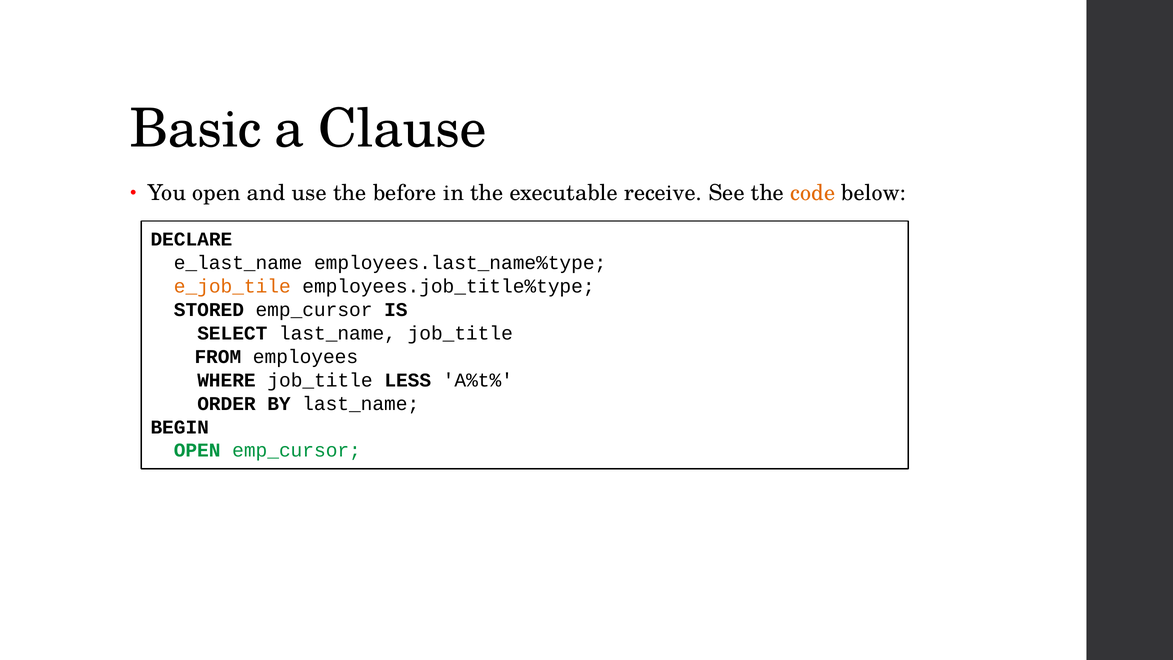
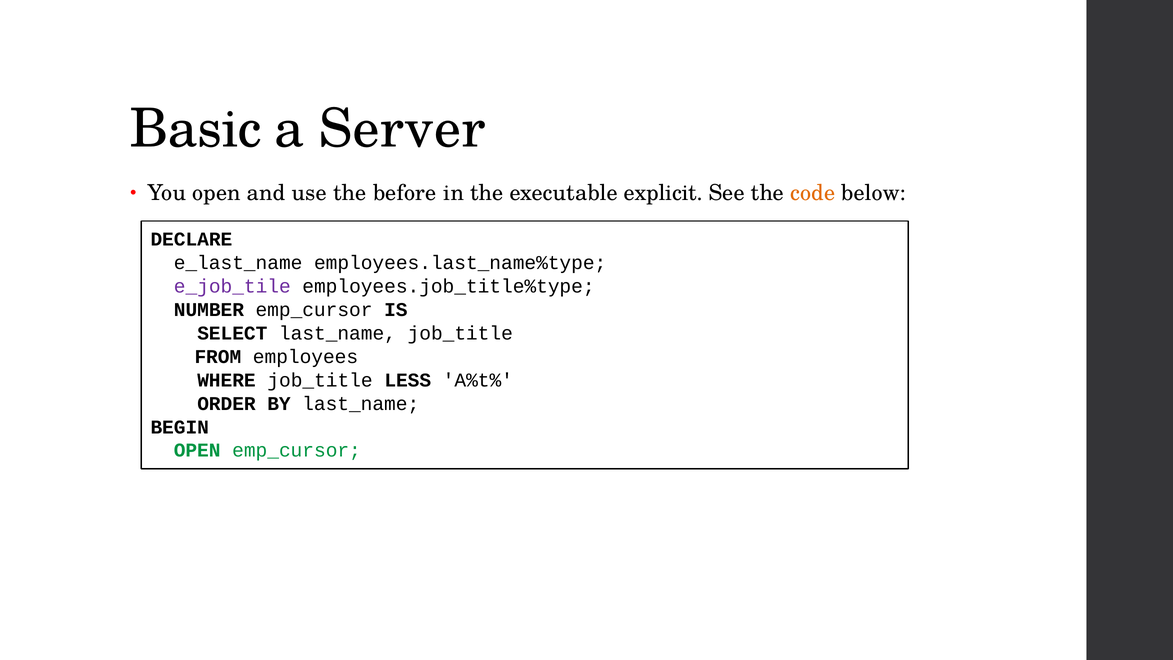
Clause: Clause -> Server
receive: receive -> explicit
e_job_tile colour: orange -> purple
STORED: STORED -> NUMBER
